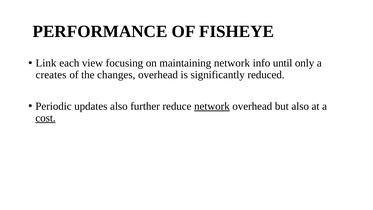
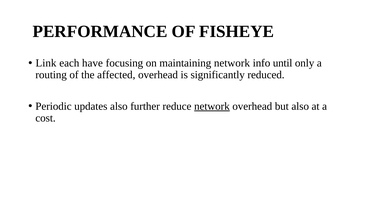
view: view -> have
creates: creates -> routing
changes: changes -> affected
cost underline: present -> none
